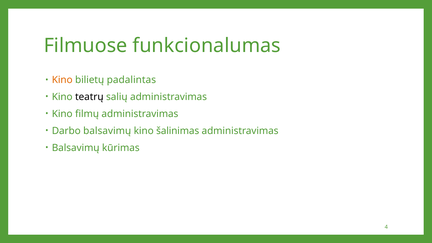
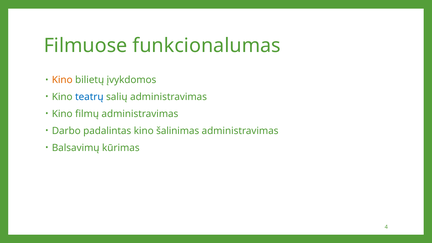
padalintas: padalintas -> įvykdomos
teatrų colour: black -> blue
Darbo balsavimų: balsavimų -> padalintas
